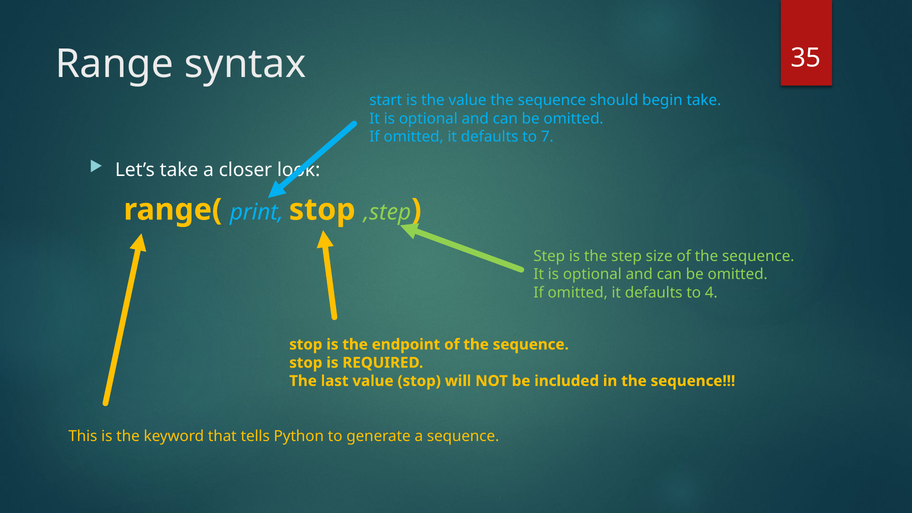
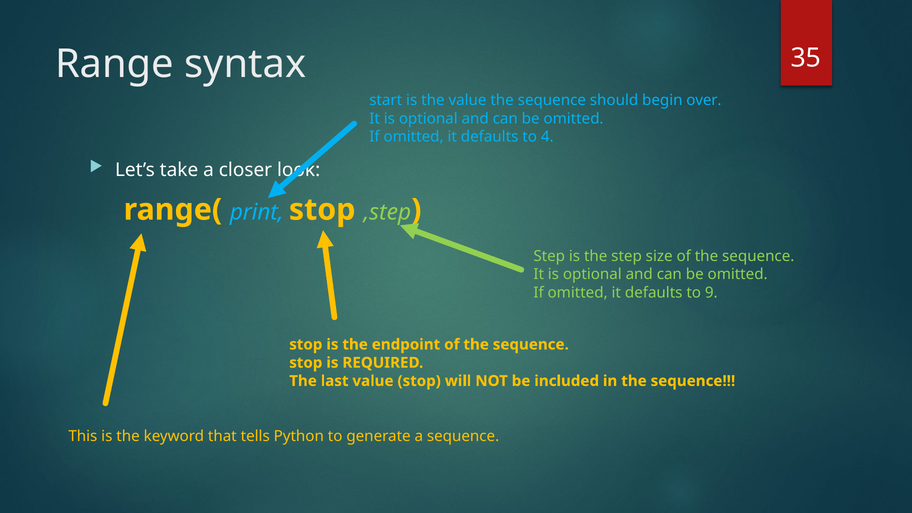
begin take: take -> over
7: 7 -> 4
4: 4 -> 9
